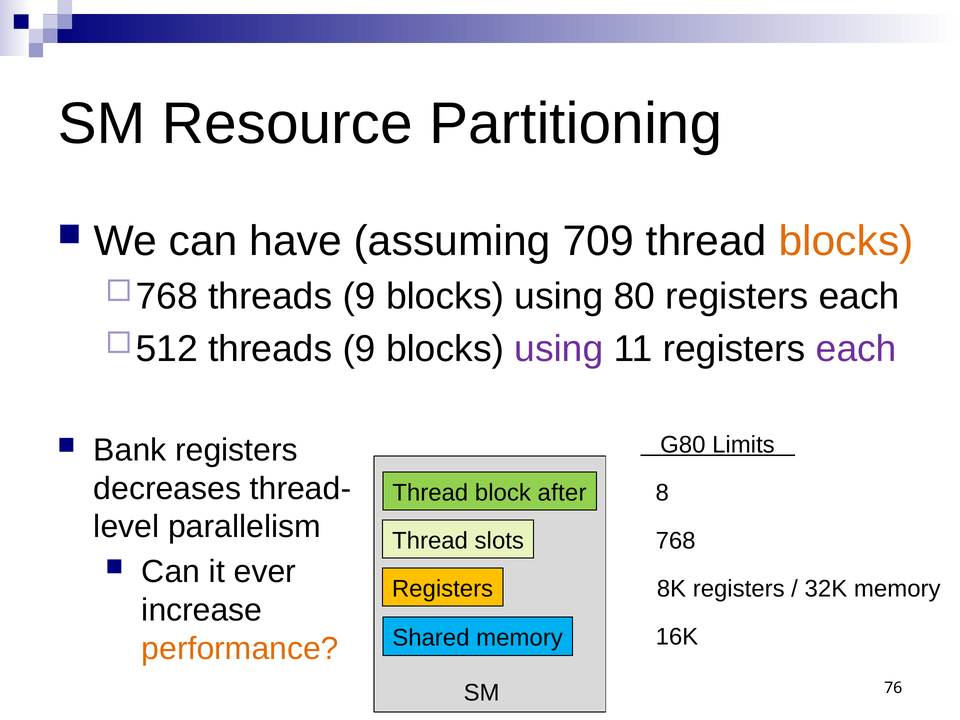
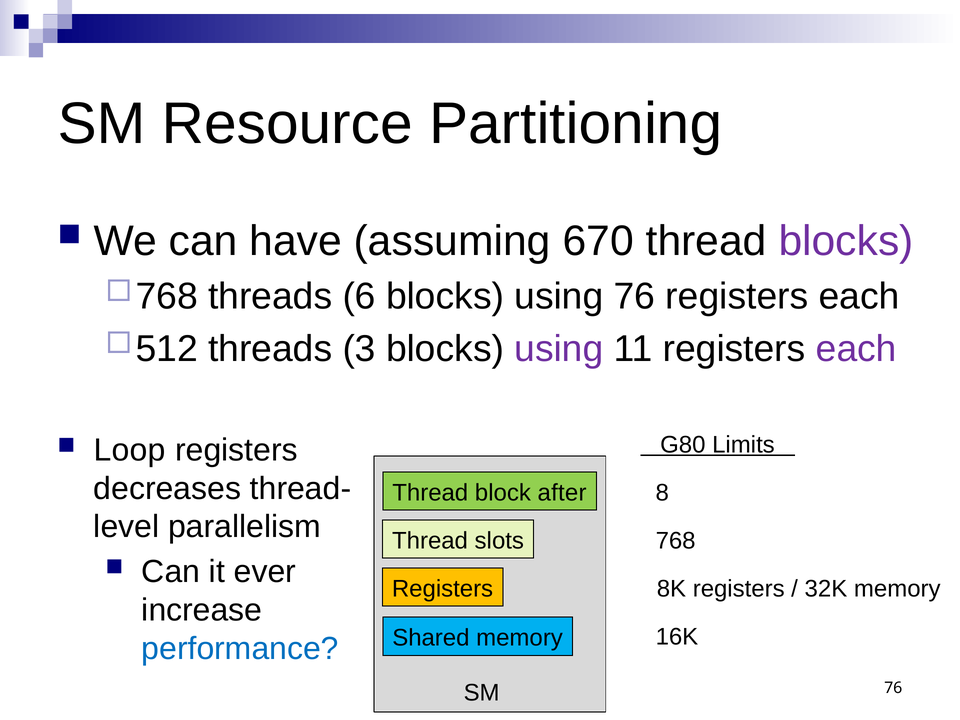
709: 709 -> 670
blocks at (846, 241) colour: orange -> purple
9 at (359, 297): 9 -> 6
using 80: 80 -> 76
9 at (359, 349): 9 -> 3
Bank: Bank -> Loop
performance colour: orange -> blue
